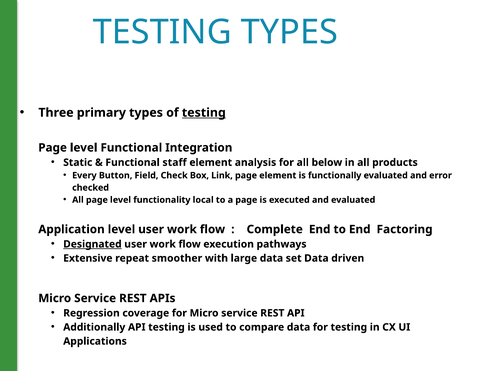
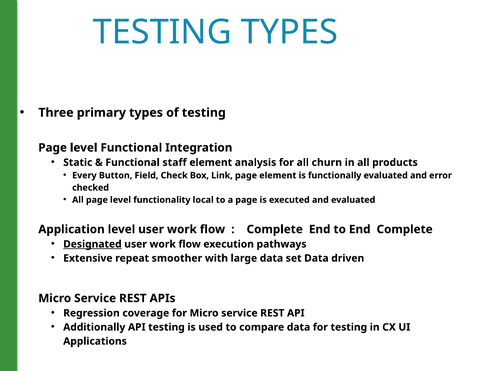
testing at (204, 113) underline: present -> none
below: below -> churn
End Factoring: Factoring -> Complete
